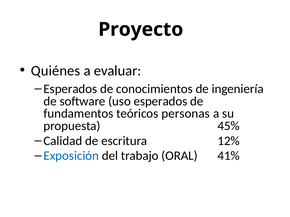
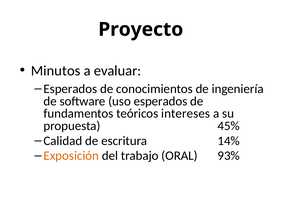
Quiénes: Quiénes -> Minutos
personas: personas -> intereses
12%: 12% -> 14%
Exposición colour: blue -> orange
41%: 41% -> 93%
